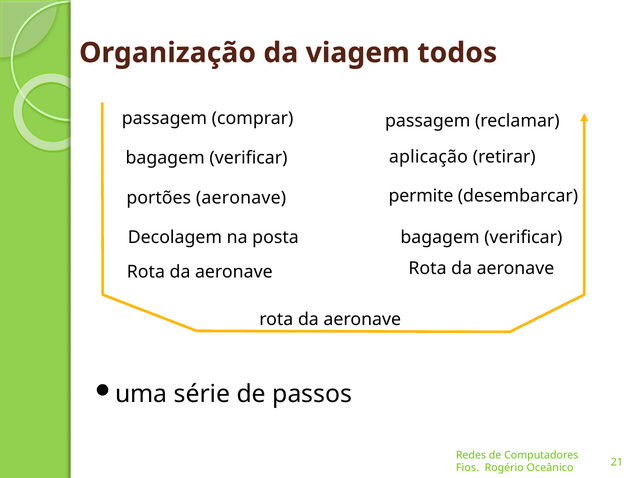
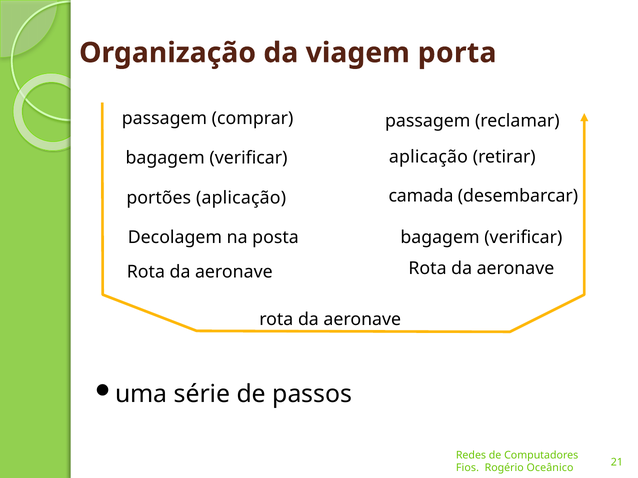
todos: todos -> porta
permite: permite -> camada
portões aeronave: aeronave -> aplicação
